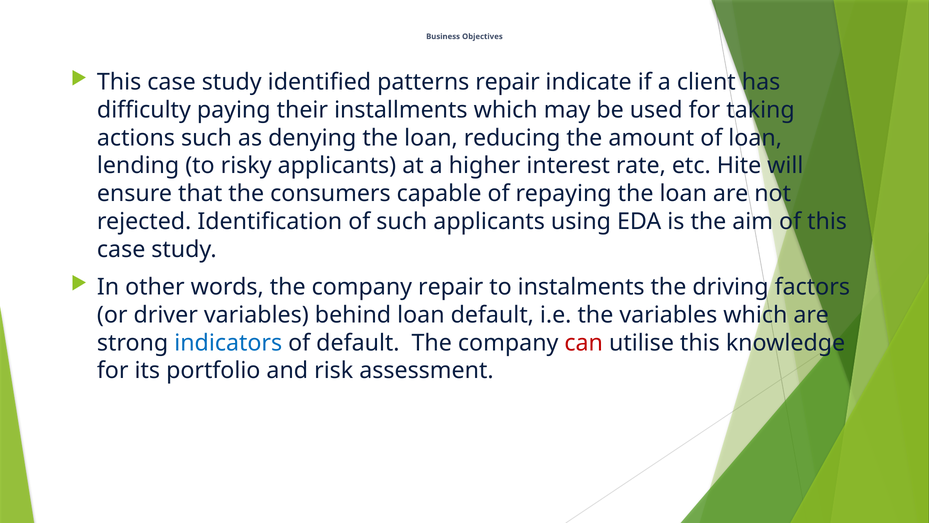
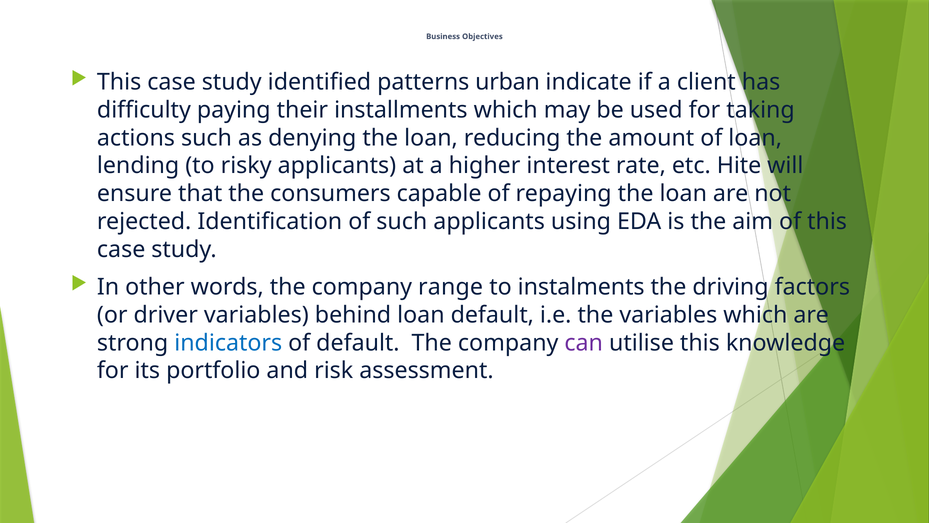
patterns repair: repair -> urban
company repair: repair -> range
can colour: red -> purple
